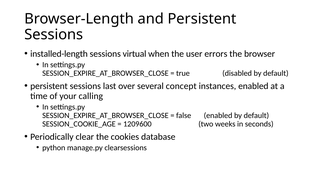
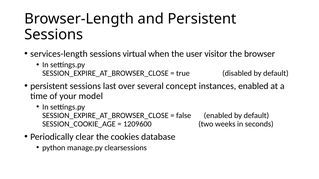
installed-length: installed-length -> services-length
errors: errors -> visitor
calling: calling -> model
